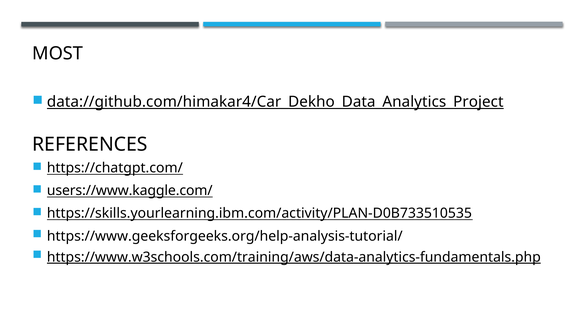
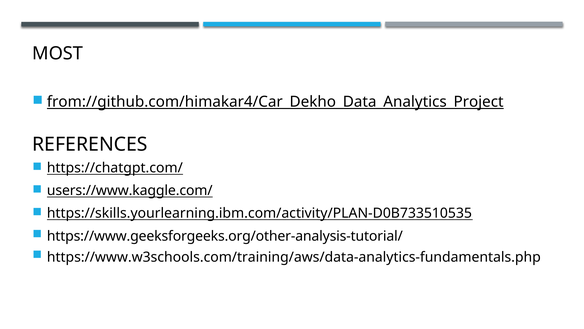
data://github.com/himakar4/Car_Dekho_Data_Analytics_Project: data://github.com/himakar4/Car_Dekho_Data_Analytics_Project -> from://github.com/himakar4/Car_Dekho_Data_Analytics_Project
https://www.geeksforgeeks.org/help-analysis-tutorial/: https://www.geeksforgeeks.org/help-analysis-tutorial/ -> https://www.geeksforgeeks.org/other-analysis-tutorial/
https://www.w3schools.com/training/aws/data-analytics-fundamentals.php underline: present -> none
